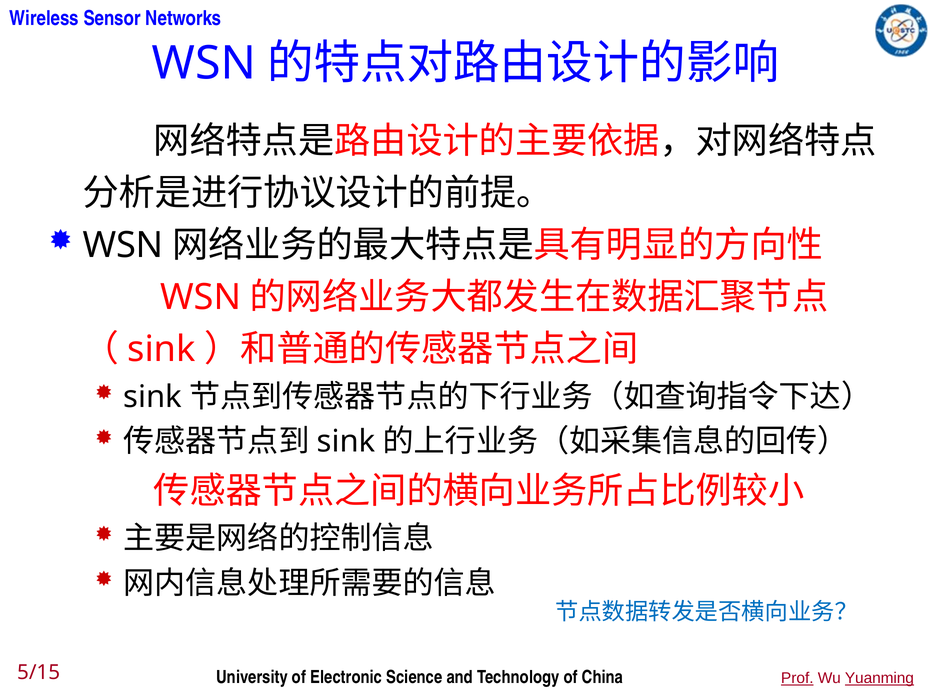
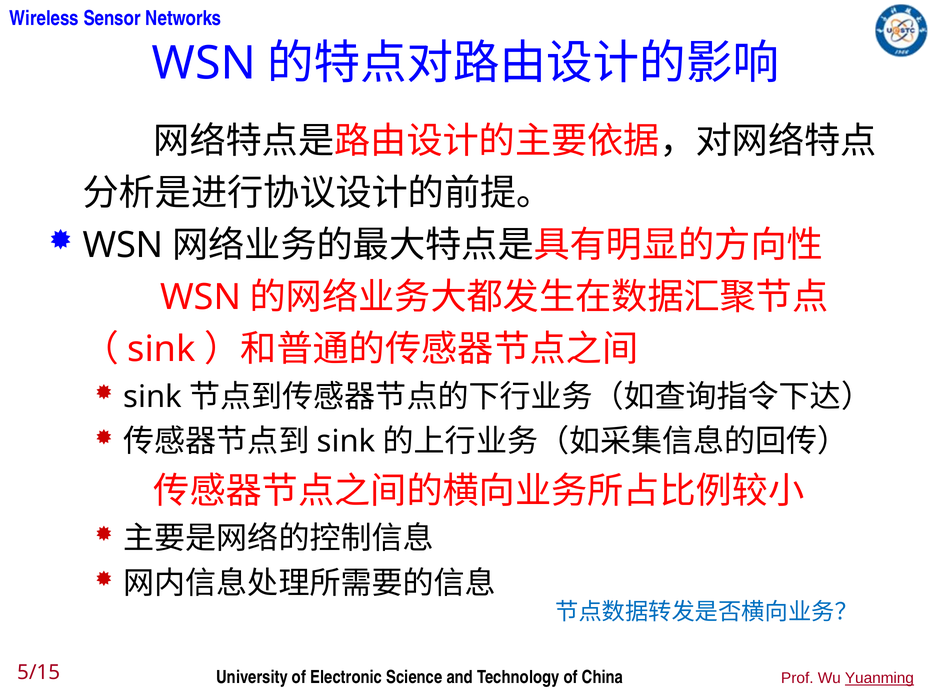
Prof underline: present -> none
